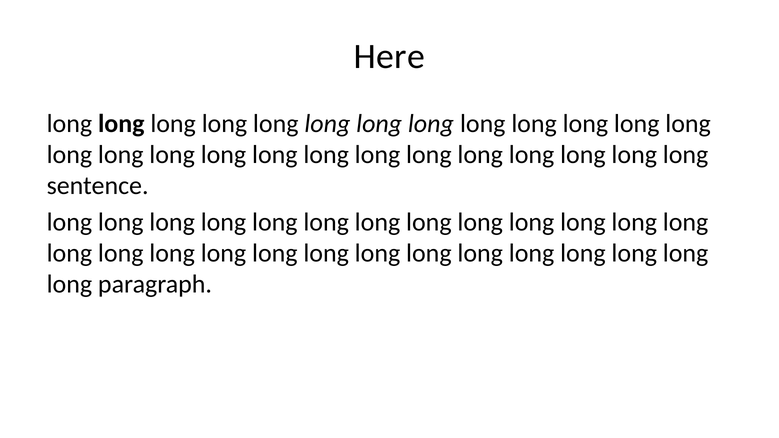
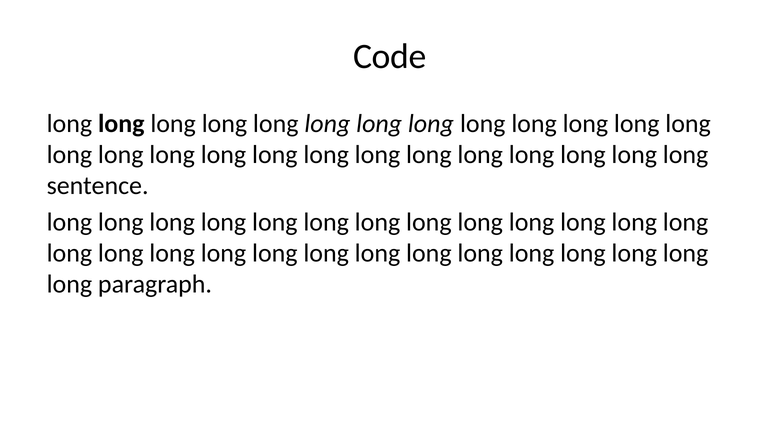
Here: Here -> Code
